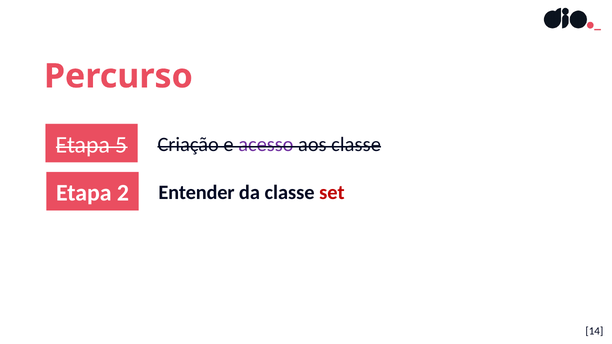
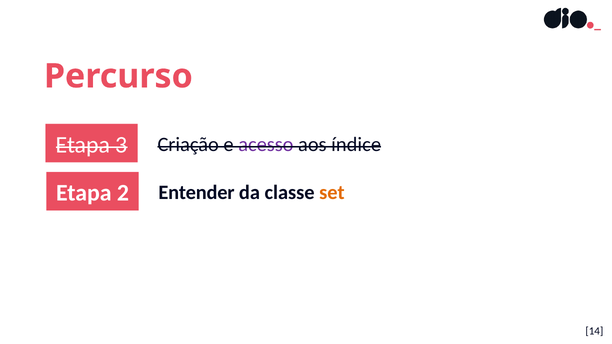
5: 5 -> 3
aos classe: classe -> índice
set colour: red -> orange
